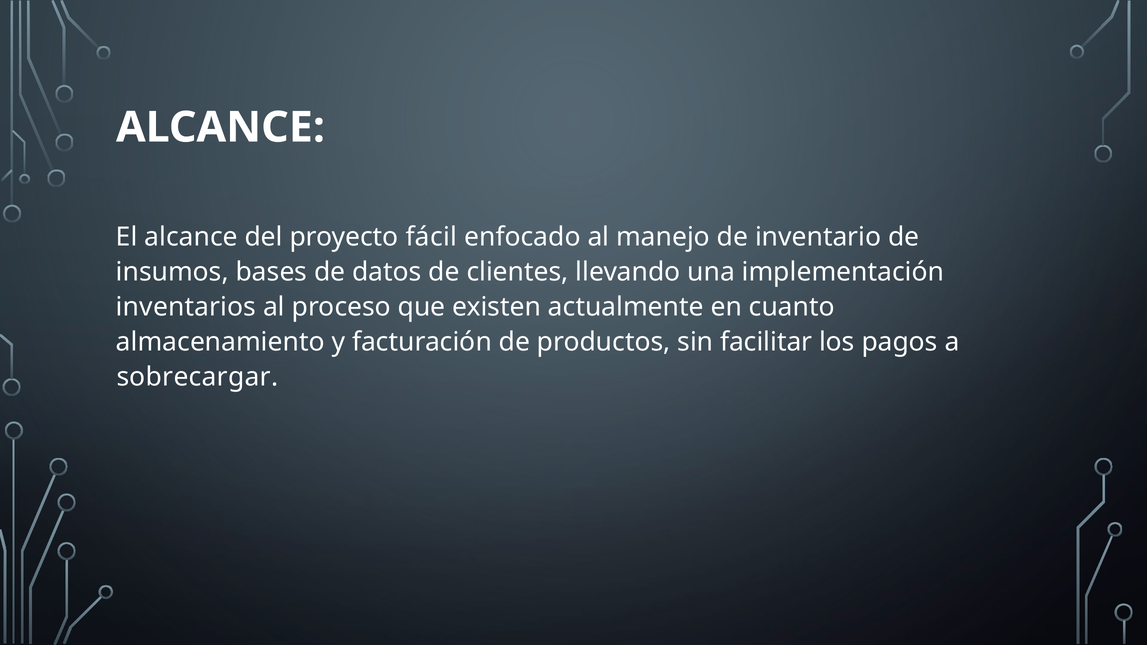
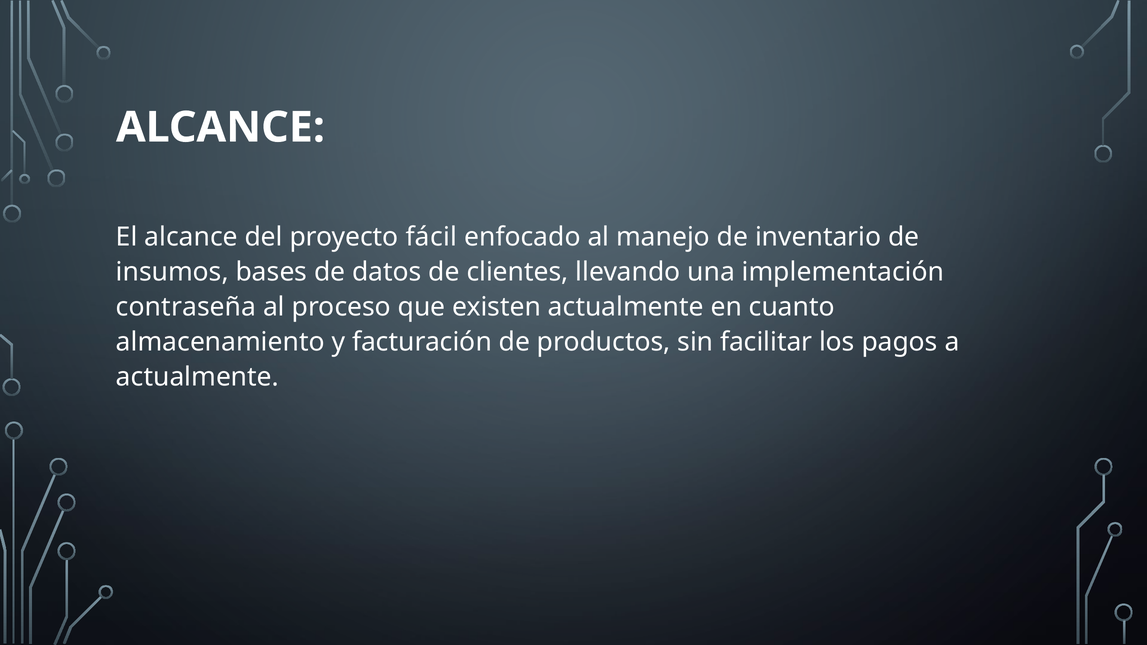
inventarios: inventarios -> contraseña
sobrecargar at (197, 377): sobrecargar -> actualmente
